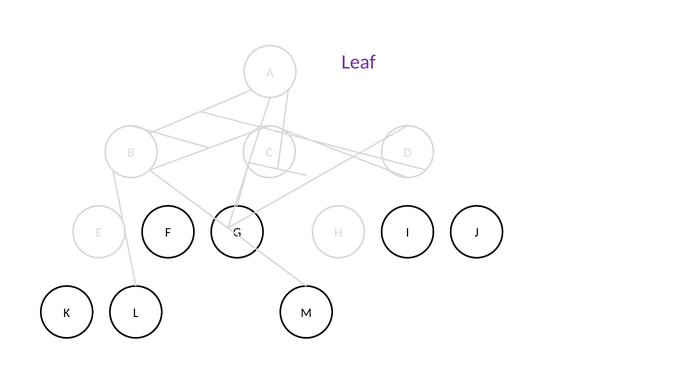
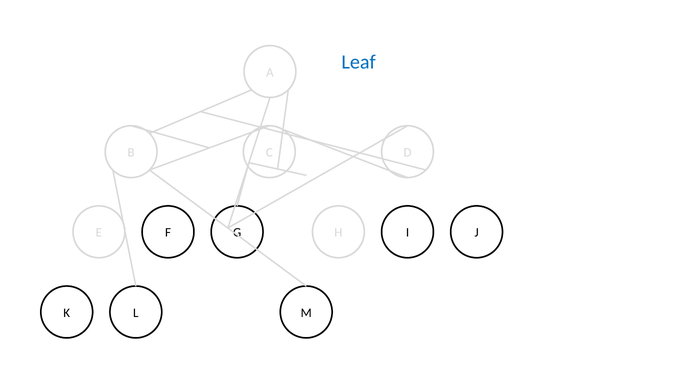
Leaf colour: purple -> blue
